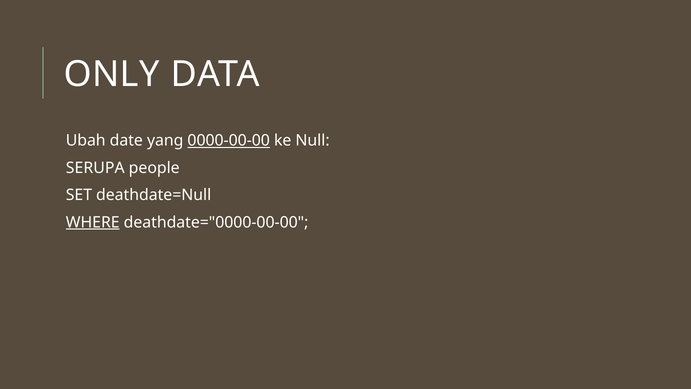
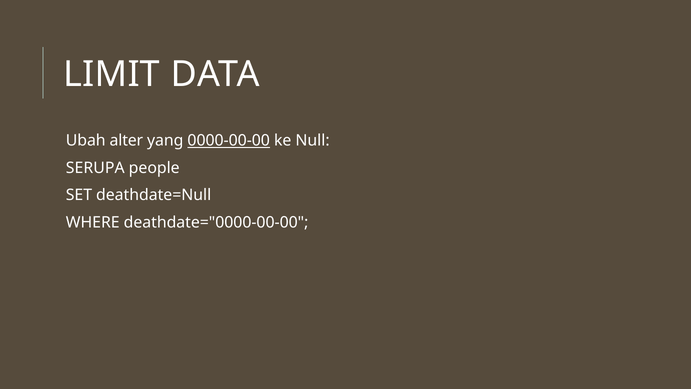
ONLY: ONLY -> LIMIT
date: date -> alter
WHERE underline: present -> none
